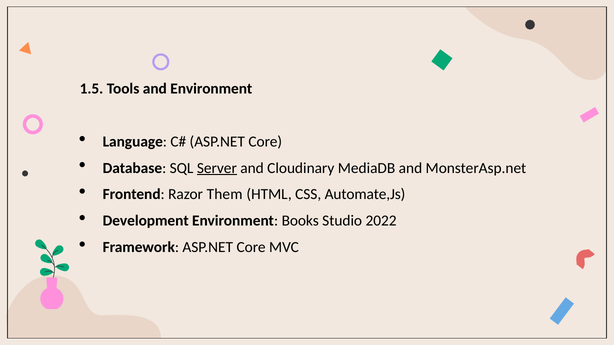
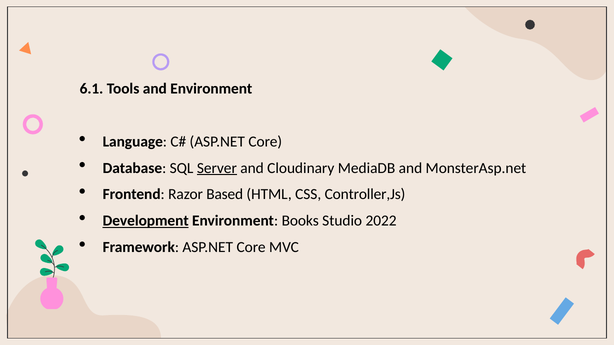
1.5: 1.5 -> 6.1
Them: Them -> Based
Automate,Js: Automate,Js -> Controller,Js
Development underline: none -> present
